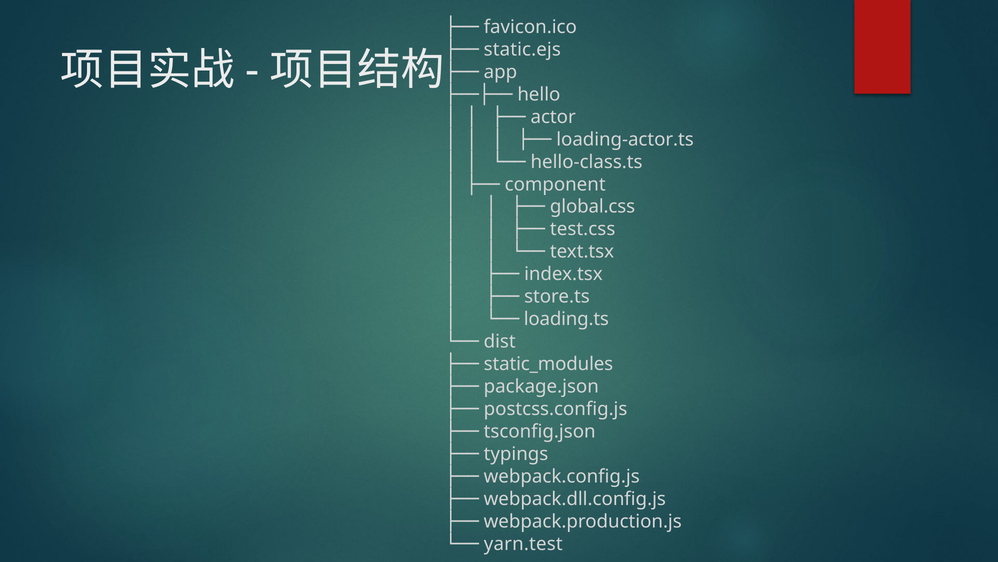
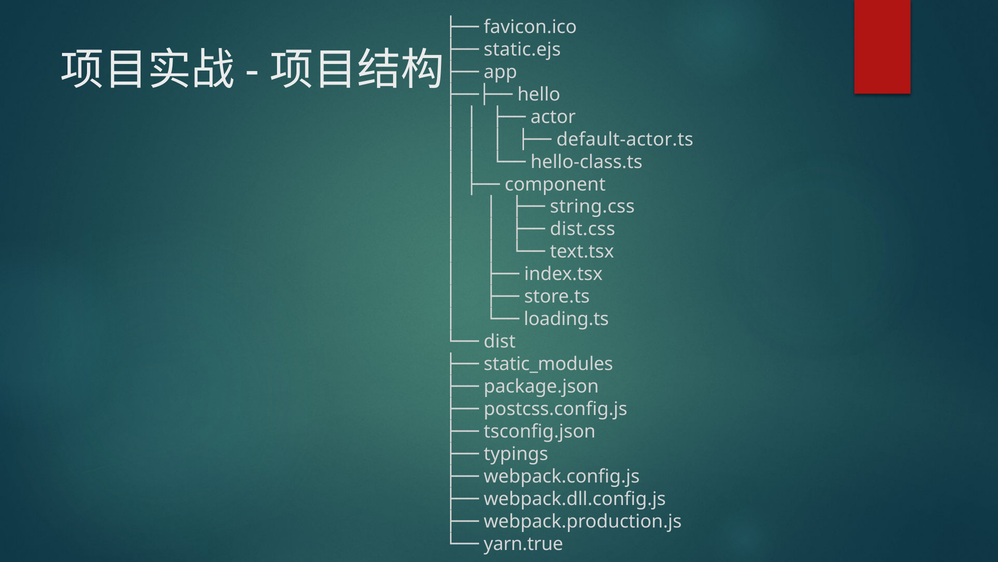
loading-actor.ts: loading-actor.ts -> default-actor.ts
global.css: global.css -> string.css
test.css: test.css -> dist.css
yarn.test: yarn.test -> yarn.true
